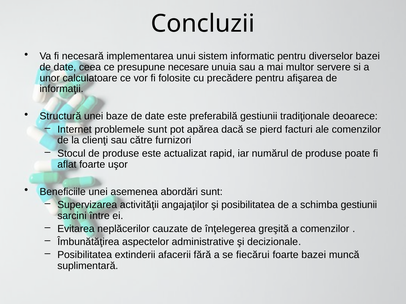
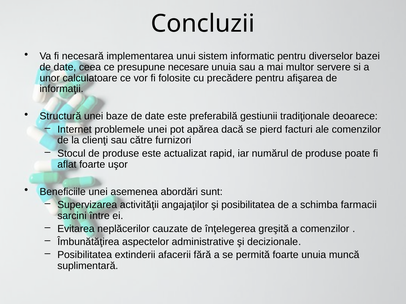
problemele sunt: sunt -> unei
schimba gestiunii: gestiunii -> farmacii
fiecărui: fiecărui -> permită
foarte bazei: bazei -> unuia
